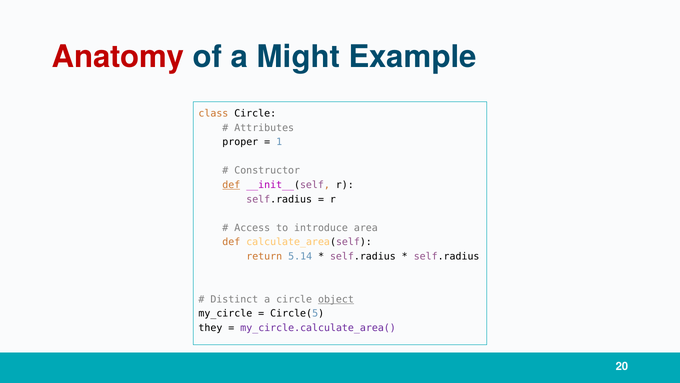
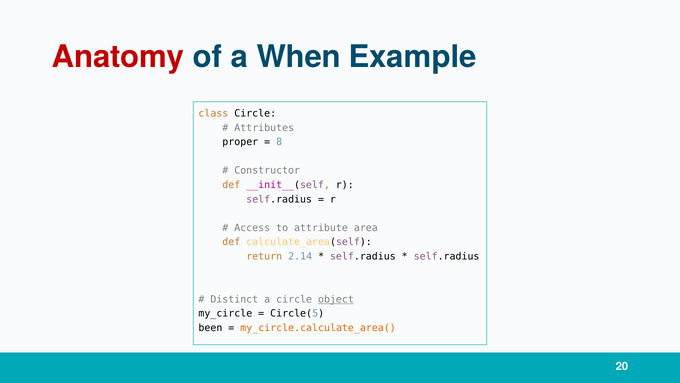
Might: Might -> When
1: 1 -> 8
def at (231, 185) underline: present -> none
introduce: introduce -> attribute
5.14: 5.14 -> 2.14
they: they -> been
my_circle.calculate_area( colour: purple -> orange
